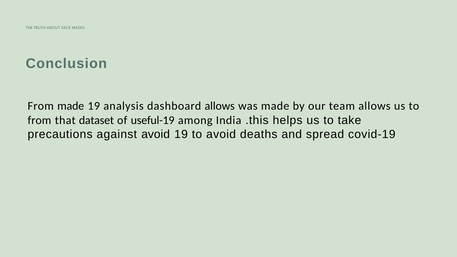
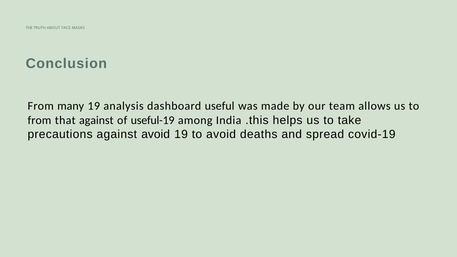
From made: made -> many
dashboard allows: allows -> useful
that dataset: dataset -> against
